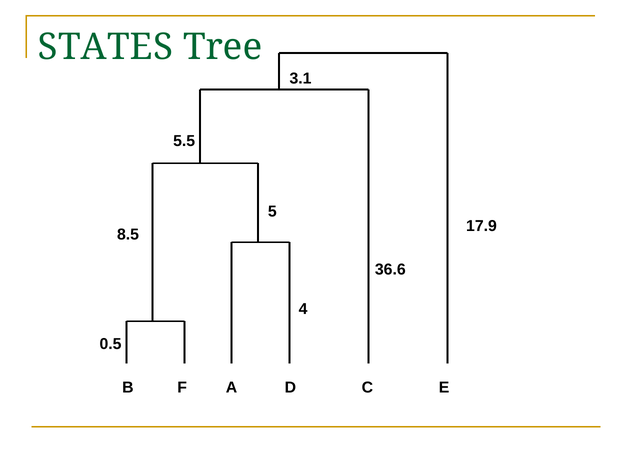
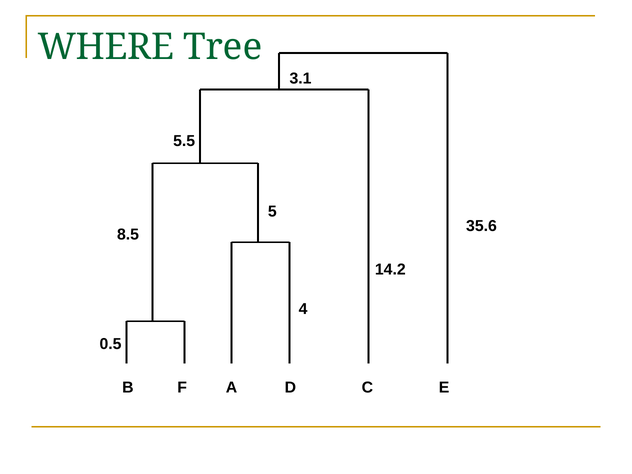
STATES: STATES -> WHERE
17.9: 17.9 -> 35.6
36.6: 36.6 -> 14.2
